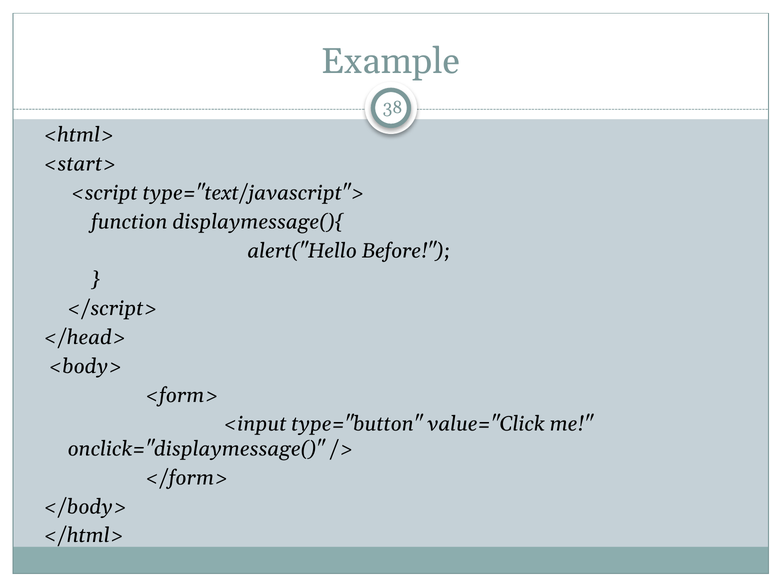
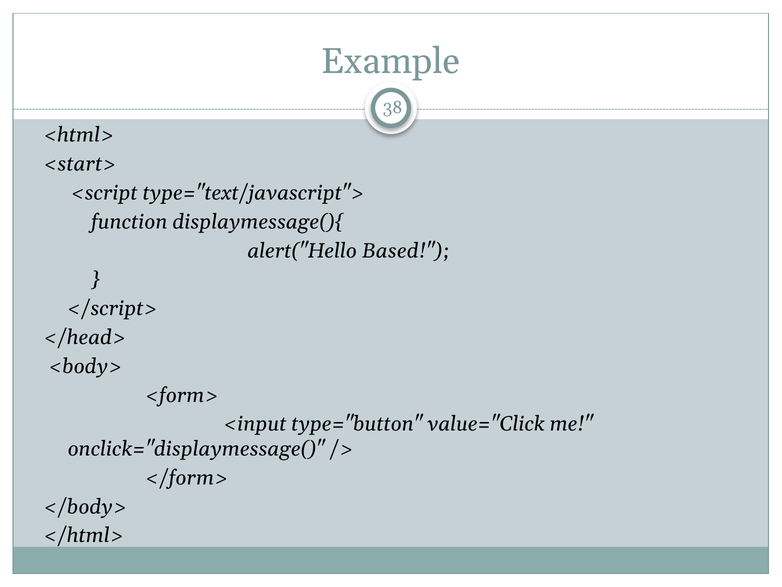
Before: Before -> Based
